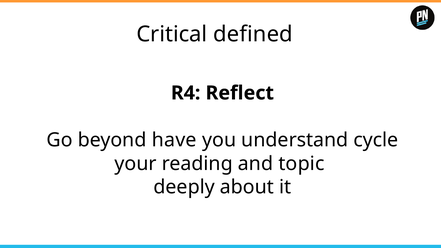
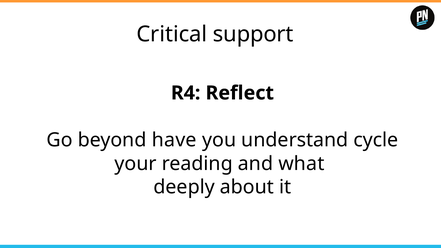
defined: defined -> support
topic: topic -> what
